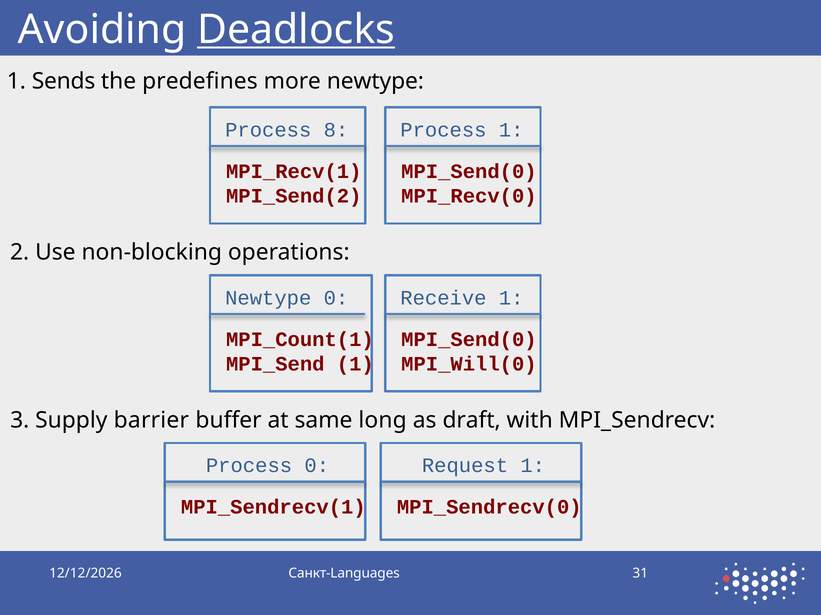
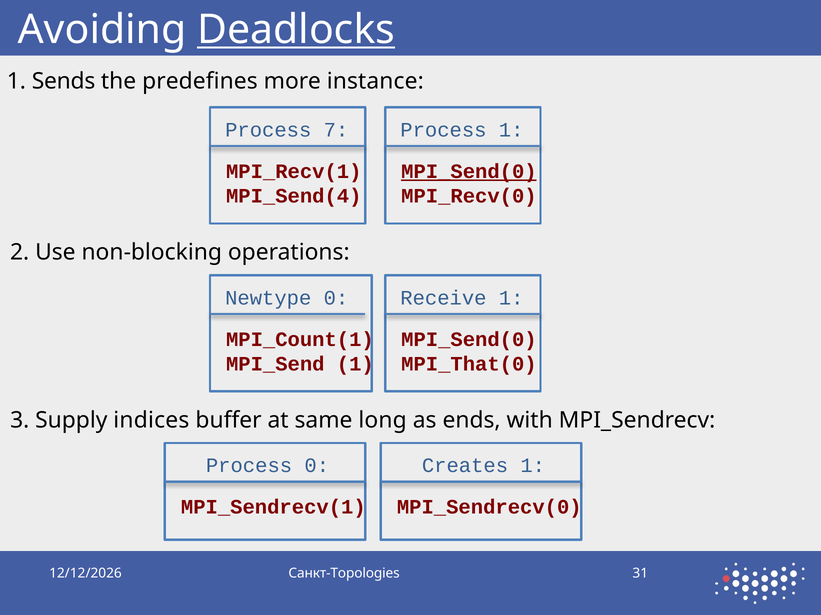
more newtype: newtype -> instance
8: 8 -> 7
MPI_Send(0 at (469, 172) underline: none -> present
MPI_Send(2: MPI_Send(2 -> MPI_Send(4
MPI_Will(0: MPI_Will(0 -> MPI_That(0
barrier: barrier -> indices
draft: draft -> ends
Request: Request -> Creates
Санкт-Languages: Санкт-Languages -> Санкт-Topologies
